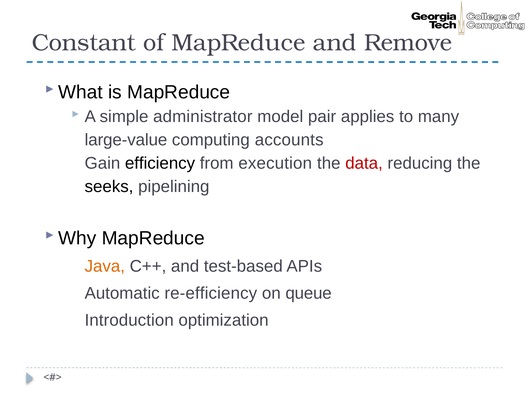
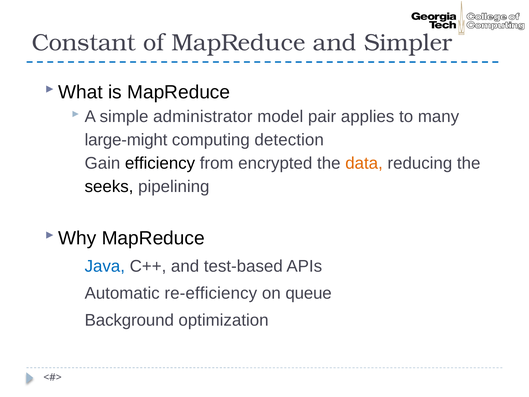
Remove: Remove -> Simpler
large-value: large-value -> large-might
accounts: accounts -> detection
execution: execution -> encrypted
data colour: red -> orange
Java colour: orange -> blue
Introduction: Introduction -> Background
